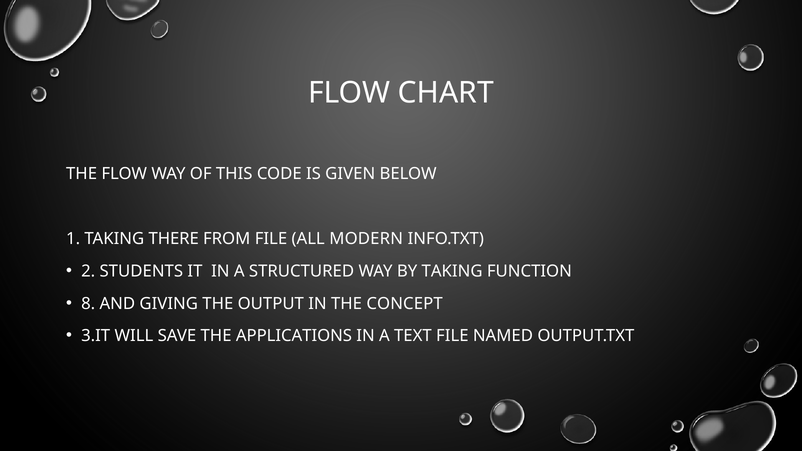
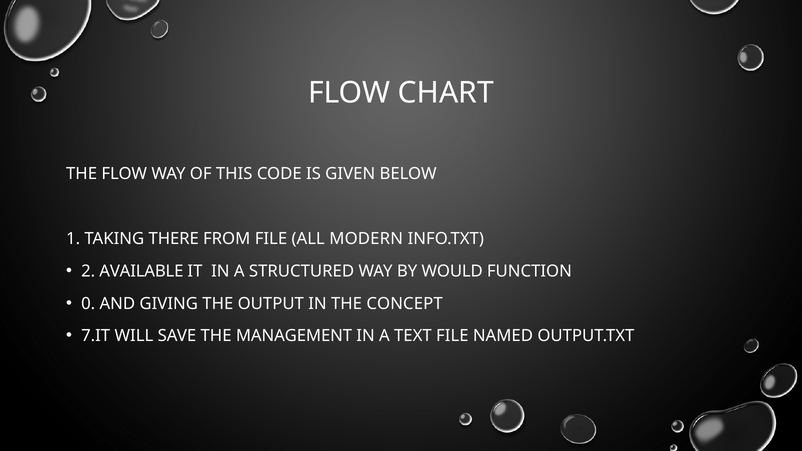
STUDENTS: STUDENTS -> AVAILABLE
BY TAKING: TAKING -> WOULD
8: 8 -> 0
3.IT: 3.IT -> 7.IT
APPLICATIONS: APPLICATIONS -> MANAGEMENT
